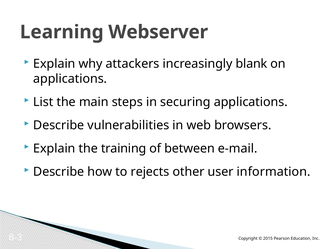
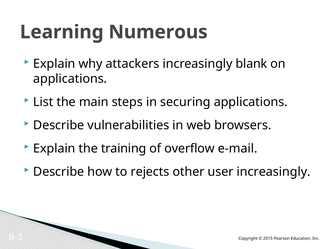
Webserver: Webserver -> Numerous
between: between -> overflow
user information: information -> increasingly
